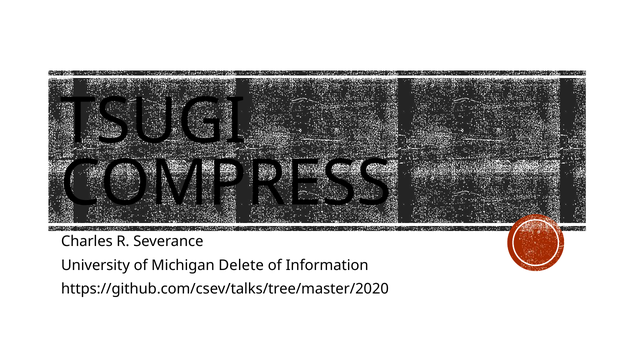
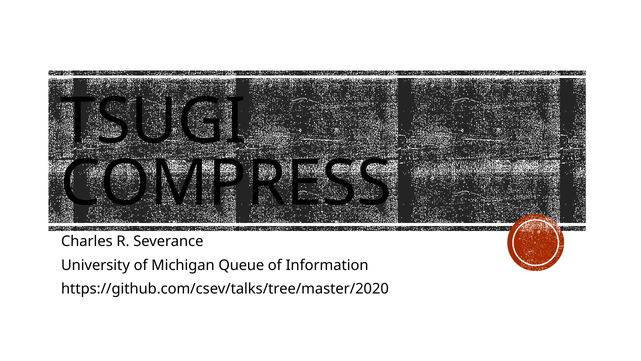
Delete: Delete -> Queue
